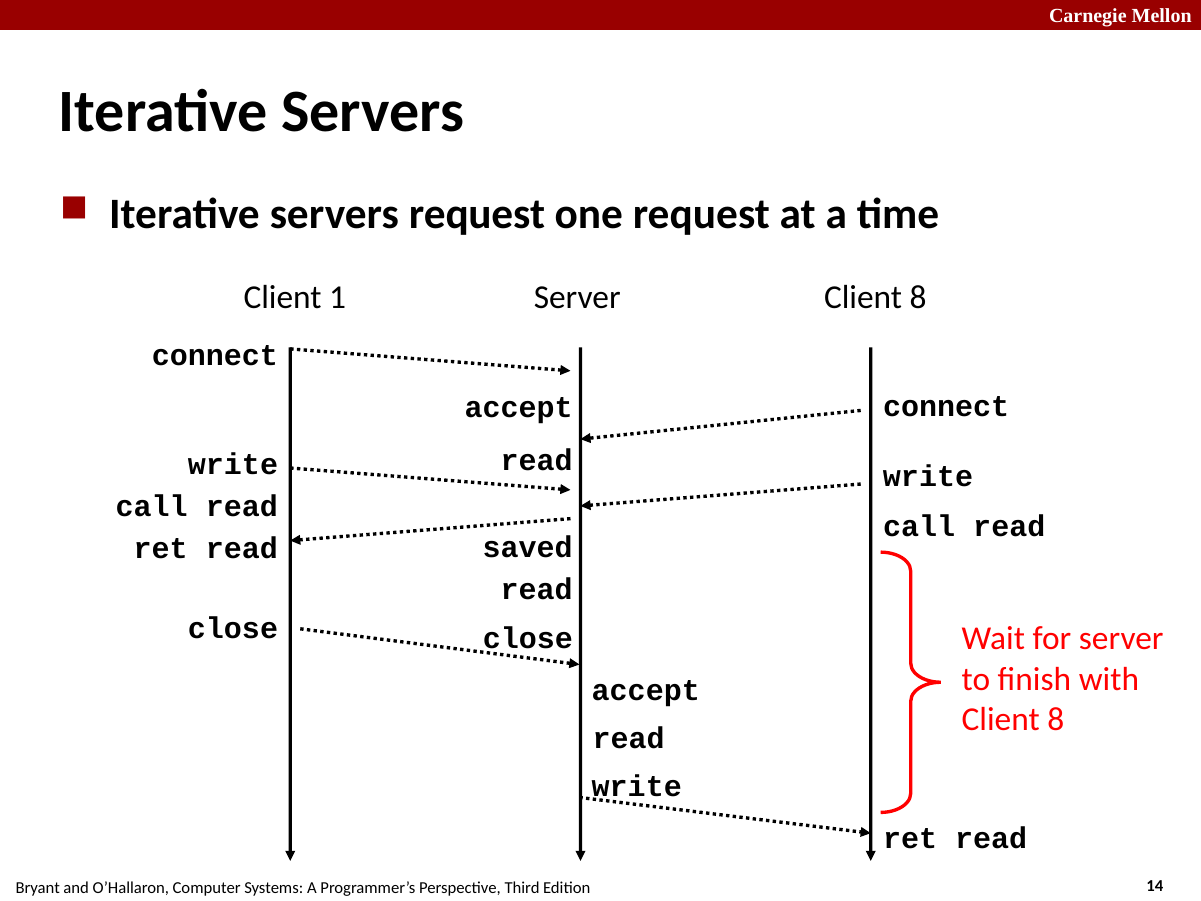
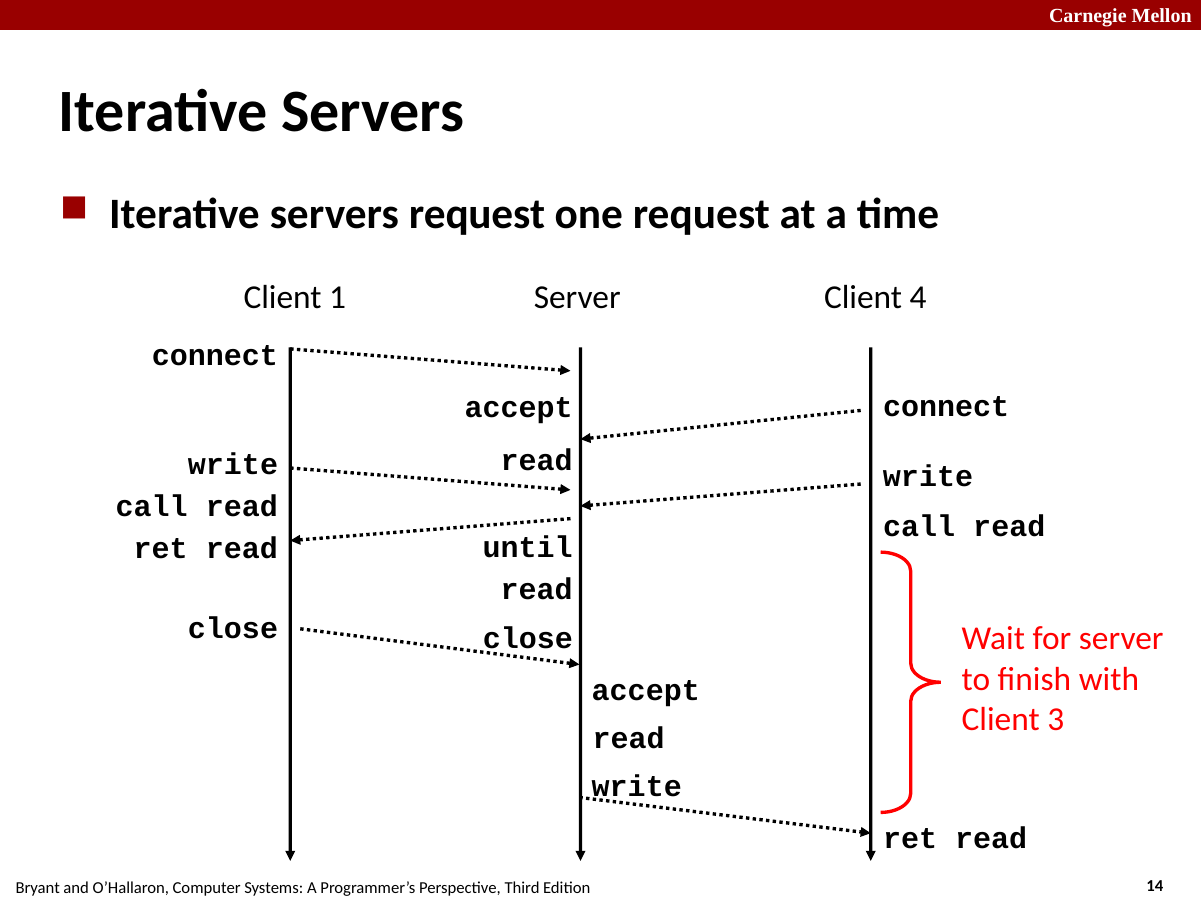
Server Client 8: 8 -> 4
saved: saved -> until
8 at (1056, 719): 8 -> 3
